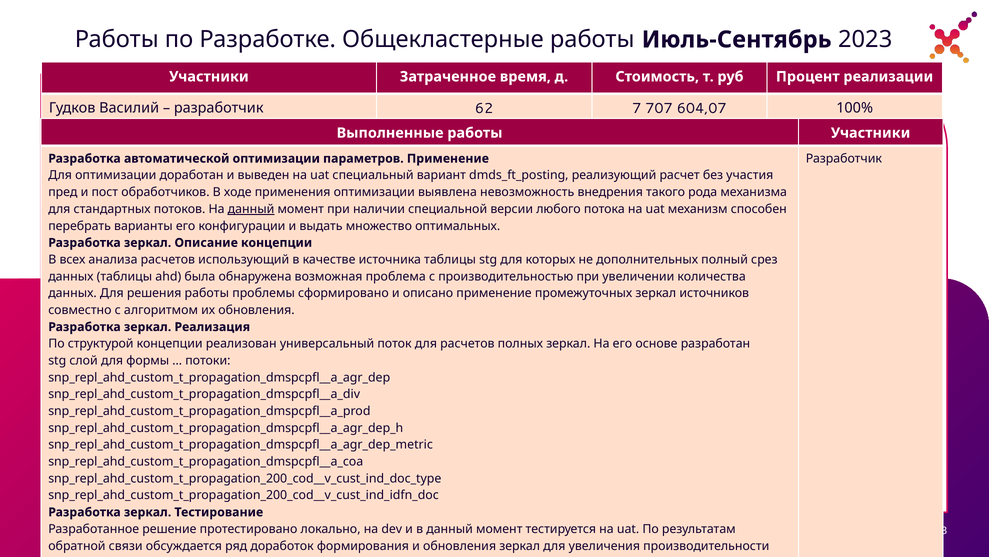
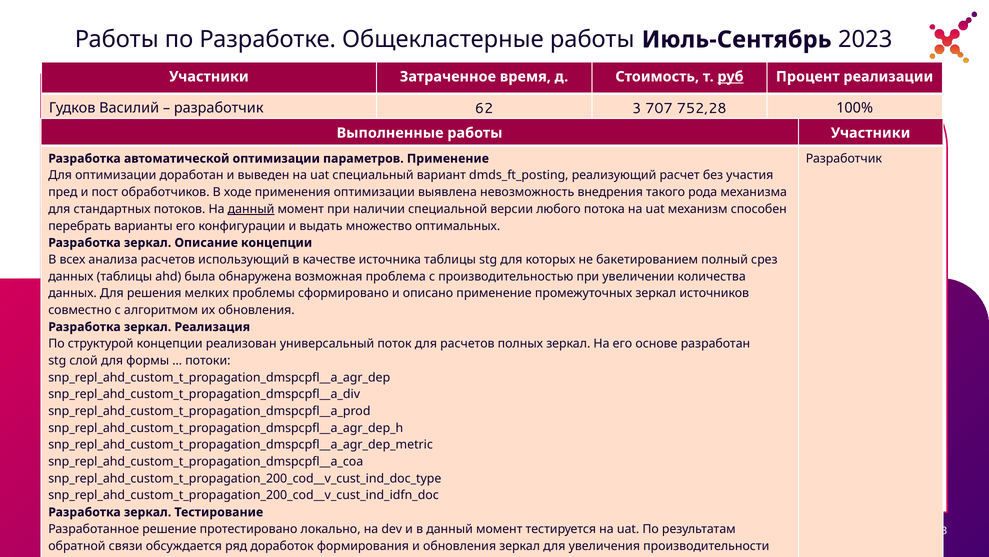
руб underline: none -> present
7: 7 -> 3
604,07: 604,07 -> 752,28
дополнительных: дополнительных -> бакетированием
решения работы: работы -> мелких
